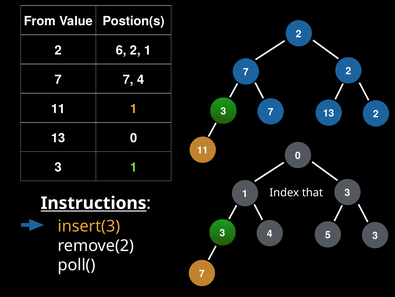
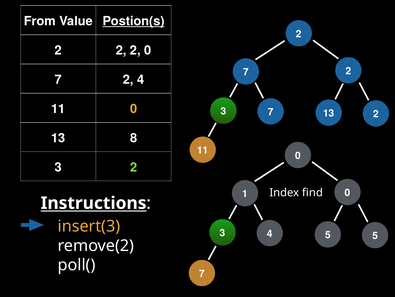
Postion(s underline: none -> present
6 at (121, 50): 6 -> 2
2 1: 1 -> 0
7 at (128, 79): 7 -> 2
11 1: 1 -> 0
0 at (134, 138): 0 -> 8
1 at (134, 167): 1 -> 2
that: that -> find
3 at (347, 192): 3 -> 0
3 at (375, 235): 3 -> 5
